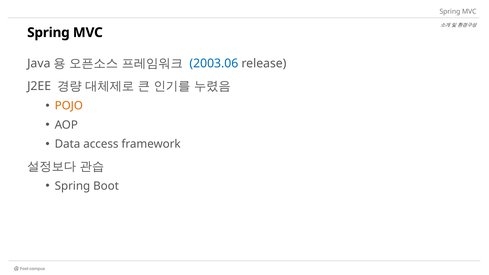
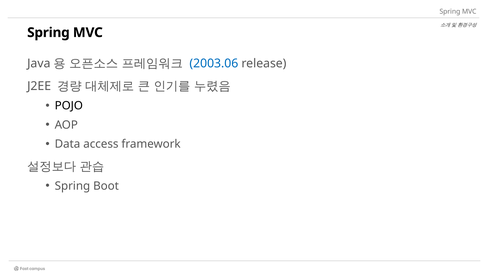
POJO colour: orange -> black
